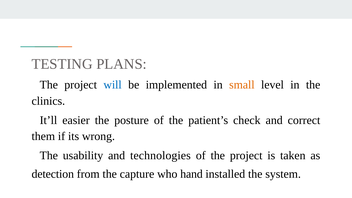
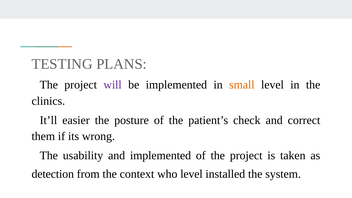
will colour: blue -> purple
and technologies: technologies -> implemented
capture: capture -> context
who hand: hand -> level
